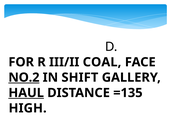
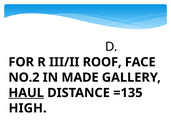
COAL: COAL -> ROOF
NO.2 underline: present -> none
SHIFT: SHIFT -> MADE
